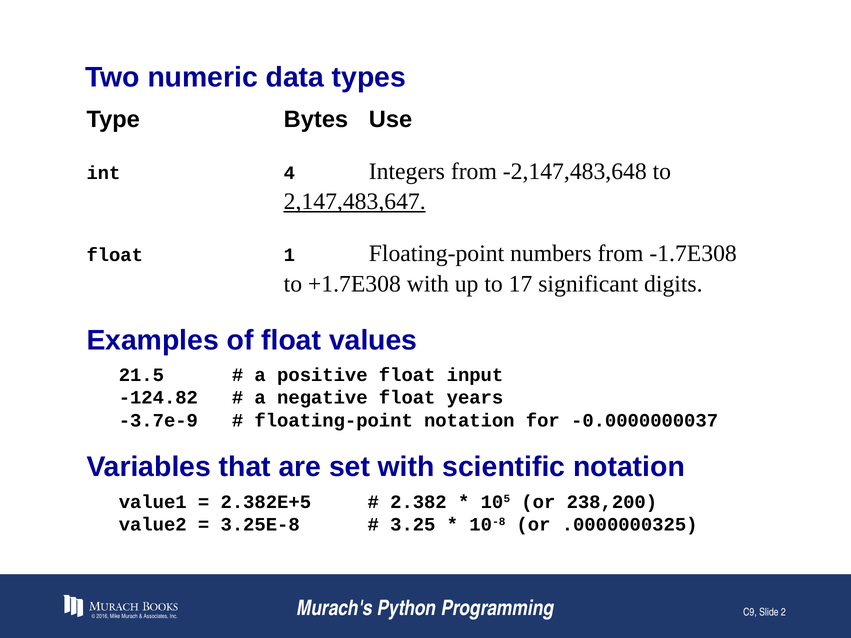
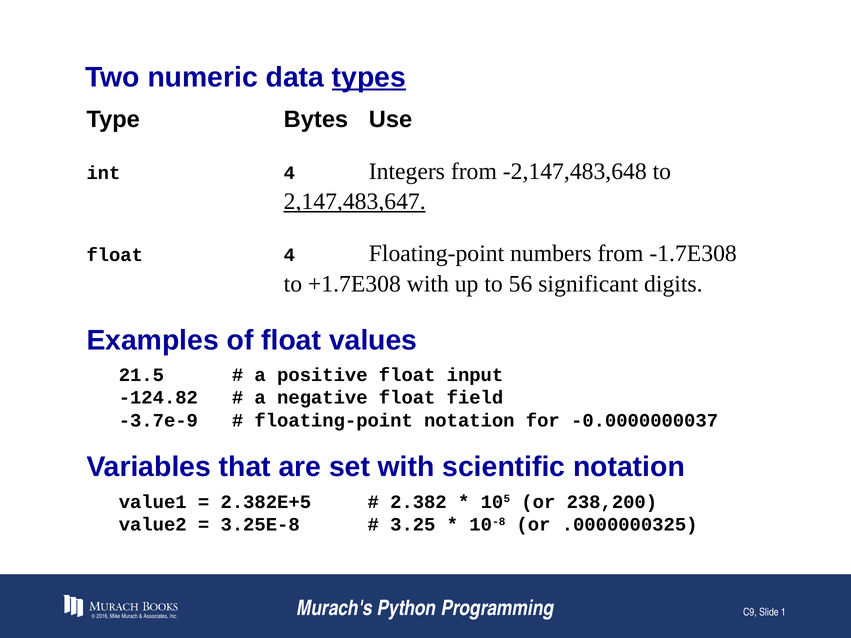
types underline: none -> present
float 1: 1 -> 4
17: 17 -> 56
years: years -> field
2: 2 -> 1
